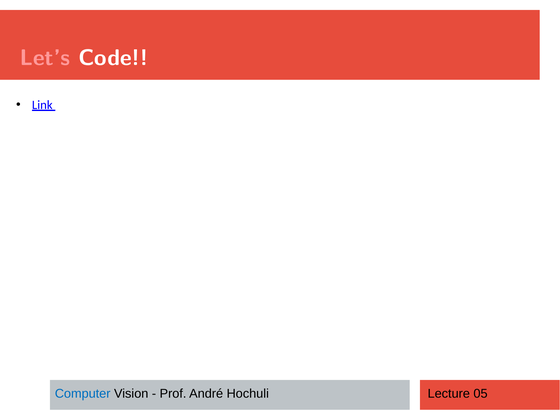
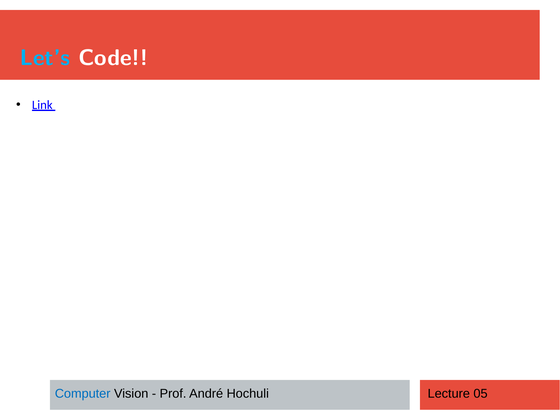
Let’s colour: pink -> light blue
